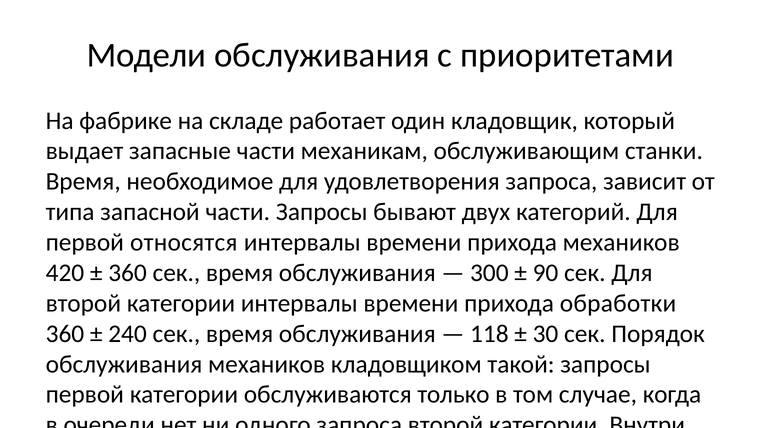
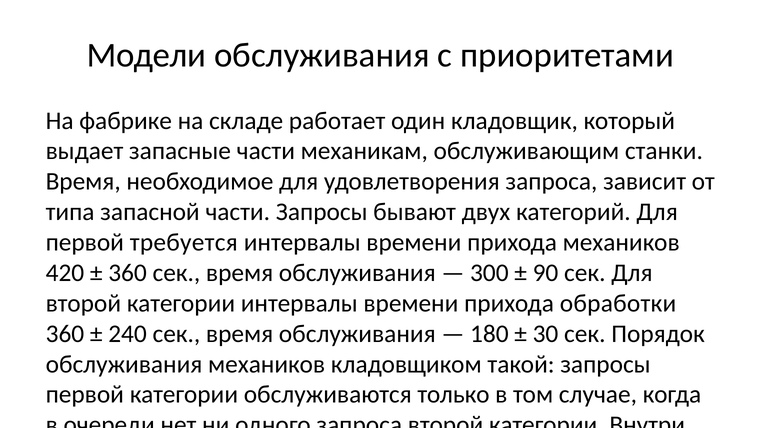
относятся: относятся -> требуется
118: 118 -> 180
